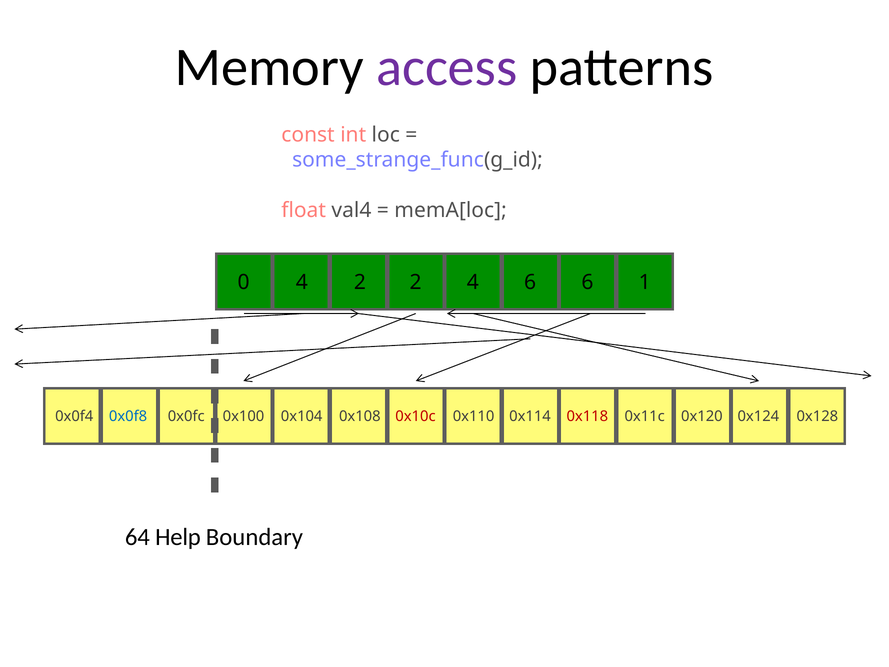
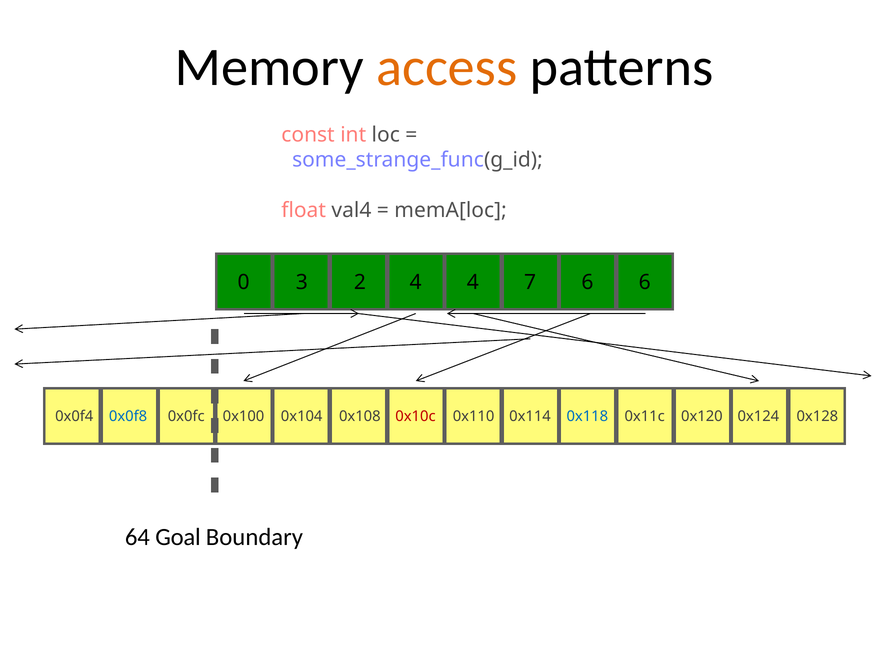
access colour: purple -> orange
0 4: 4 -> 3
2 2: 2 -> 4
4 6: 6 -> 7
6 1: 1 -> 6
0x118 colour: red -> blue
Help: Help -> Goal
